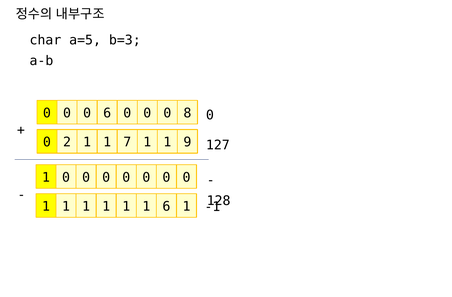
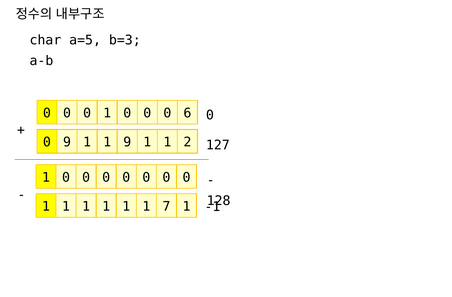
6 at (107, 113): 6 -> 1
8: 8 -> 6
0 2: 2 -> 9
1 7: 7 -> 9
9: 9 -> 2
1 6: 6 -> 7
